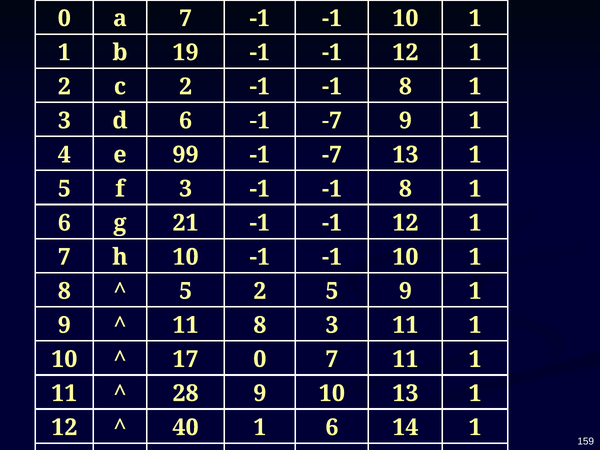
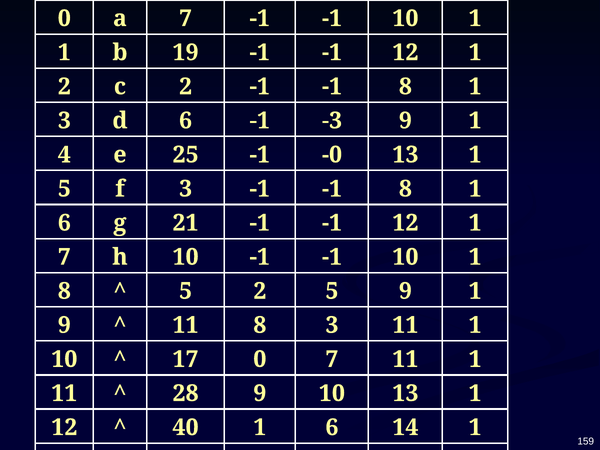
6 -1 -7: -7 -> -3
99: 99 -> 25
-7 at (332, 155): -7 -> -0
